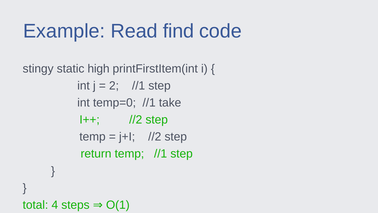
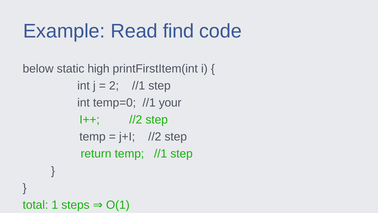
stingy: stingy -> below
take: take -> your
4: 4 -> 1
